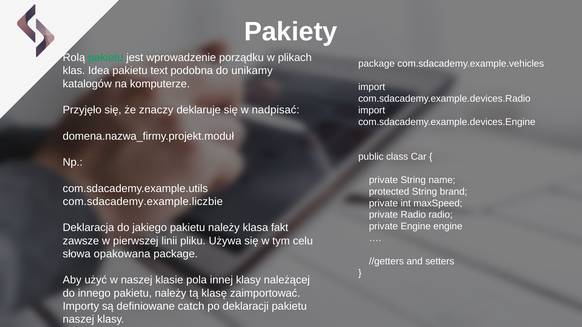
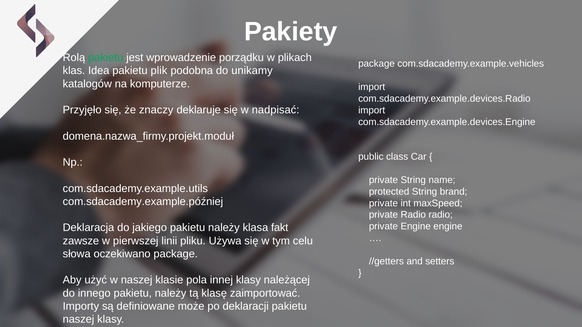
text: text -> plik
com.sdacademy.example.liczbie: com.sdacademy.example.liczbie -> com.sdacademy.example.później
opakowana: opakowana -> oczekiwano
catch: catch -> może
